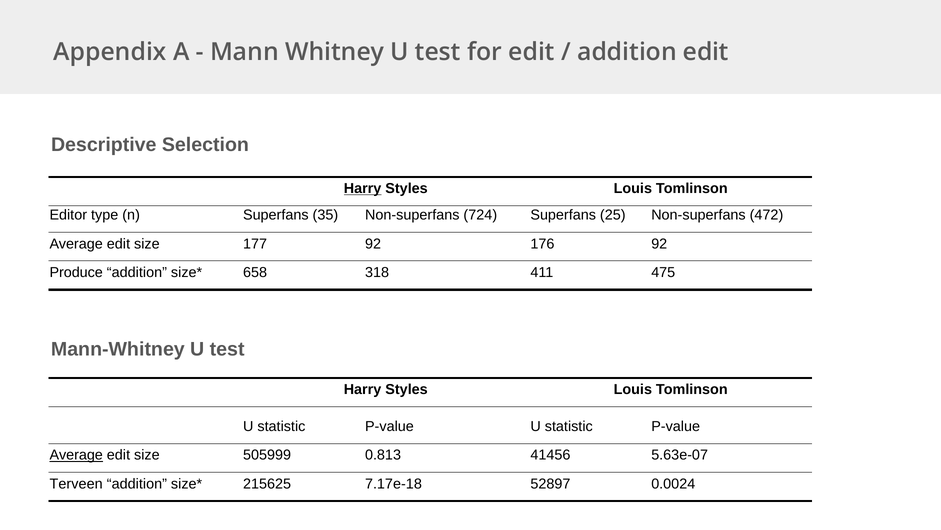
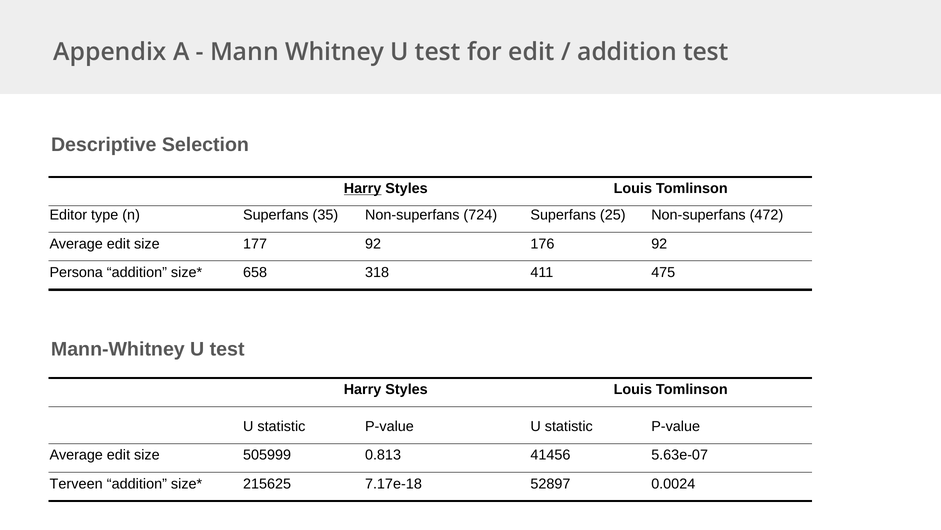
addition edit: edit -> test
Produce: Produce -> Persona
Average at (76, 455) underline: present -> none
